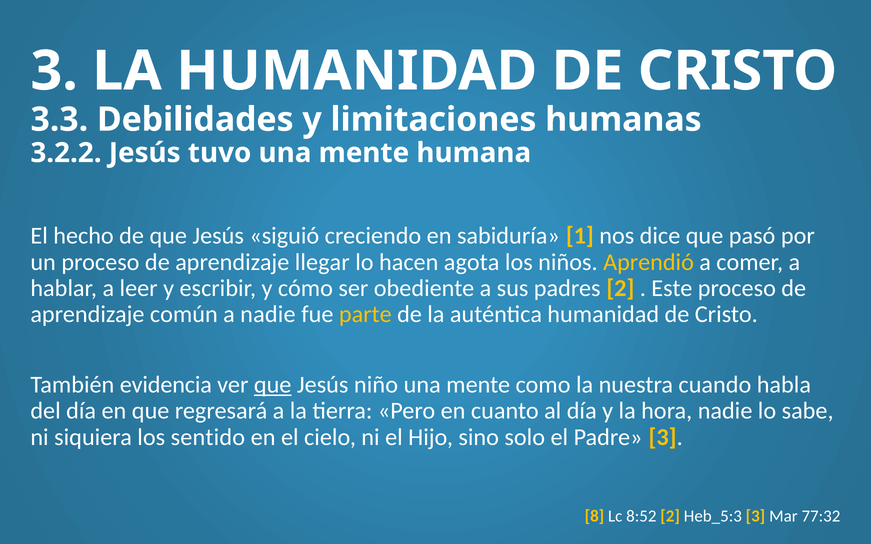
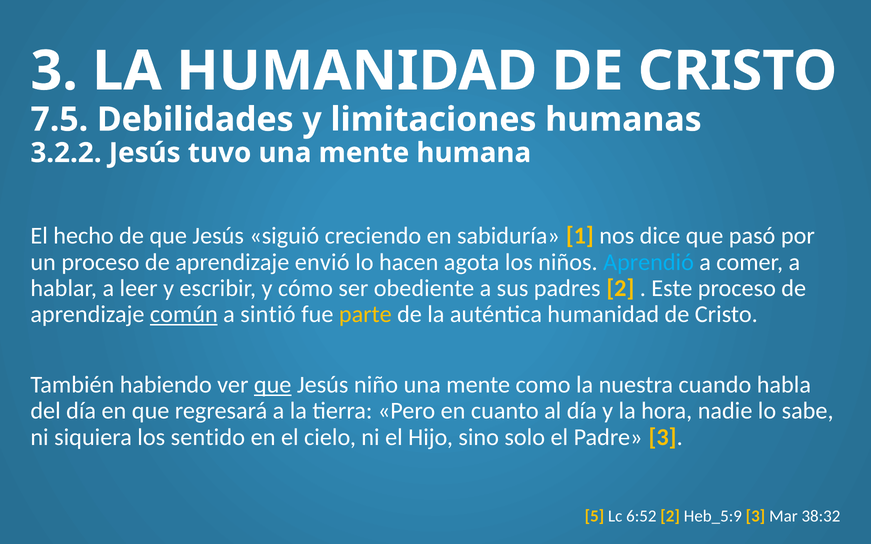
3.3: 3.3 -> 7.5
llegar: llegar -> envió
Aprendió colour: yellow -> light blue
común underline: none -> present
a nadie: nadie -> sintió
evidencia: evidencia -> habiendo
8: 8 -> 5
8:52: 8:52 -> 6:52
Heb_5:3: Heb_5:3 -> Heb_5:9
77:32: 77:32 -> 38:32
